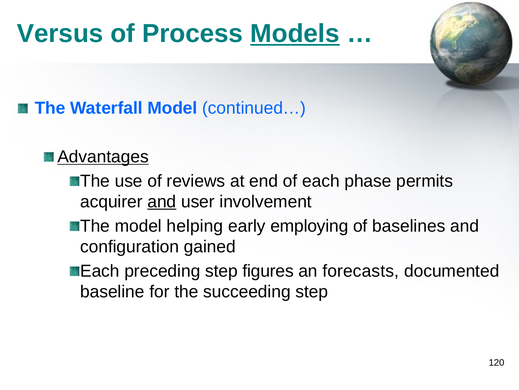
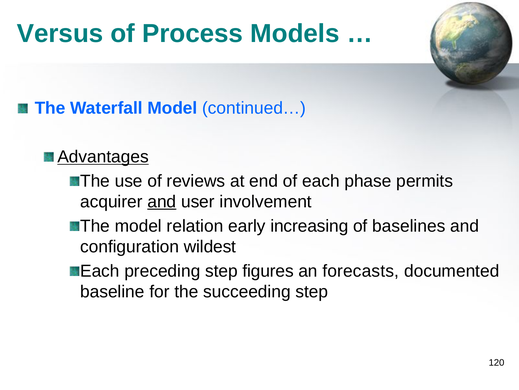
Models underline: present -> none
helping: helping -> relation
employing: employing -> increasing
gained: gained -> wildest
